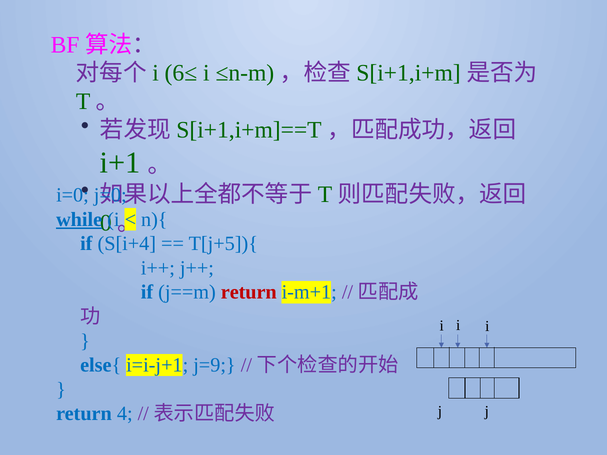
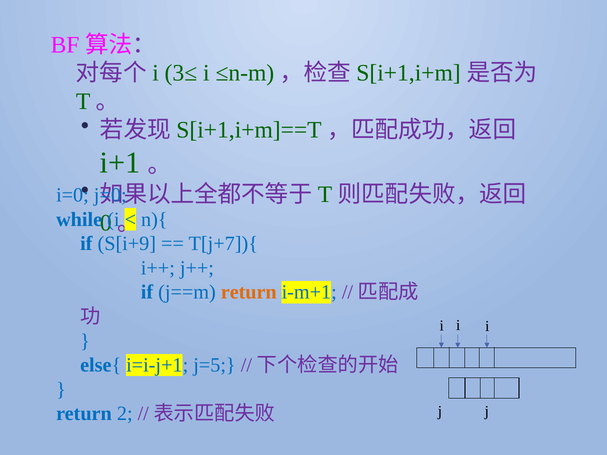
6≤: 6≤ -> 3≤
while underline: present -> none
S[i+4: S[i+4 -> S[i+9
T[j+5]){: T[j+5]){ -> T[j+7]){
return at (249, 292) colour: red -> orange
j=9: j=9 -> j=5
4: 4 -> 2
